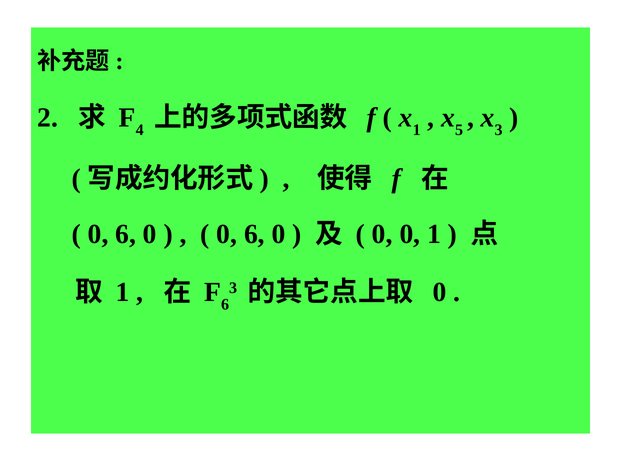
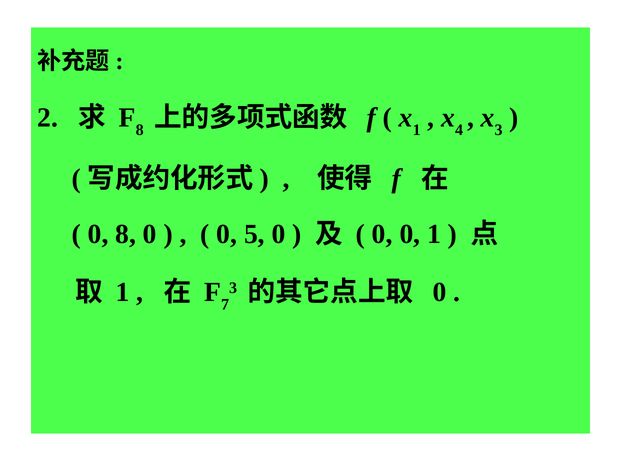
F 4: 4 -> 8
5: 5 -> 4
6 at (126, 234): 6 -> 8
6 at (254, 234): 6 -> 5
F 6: 6 -> 7
